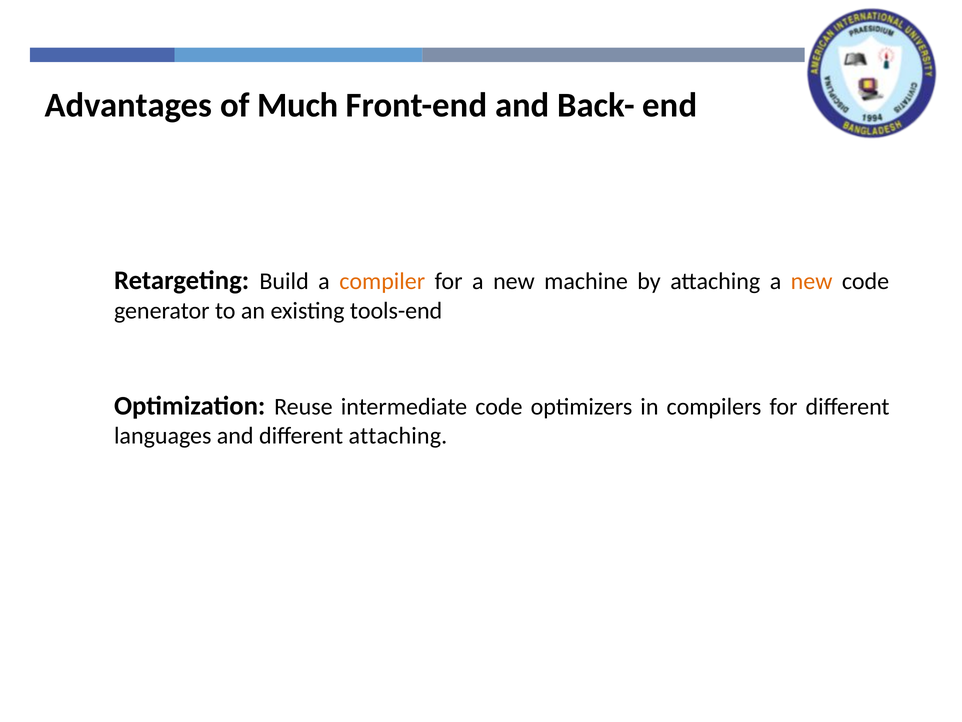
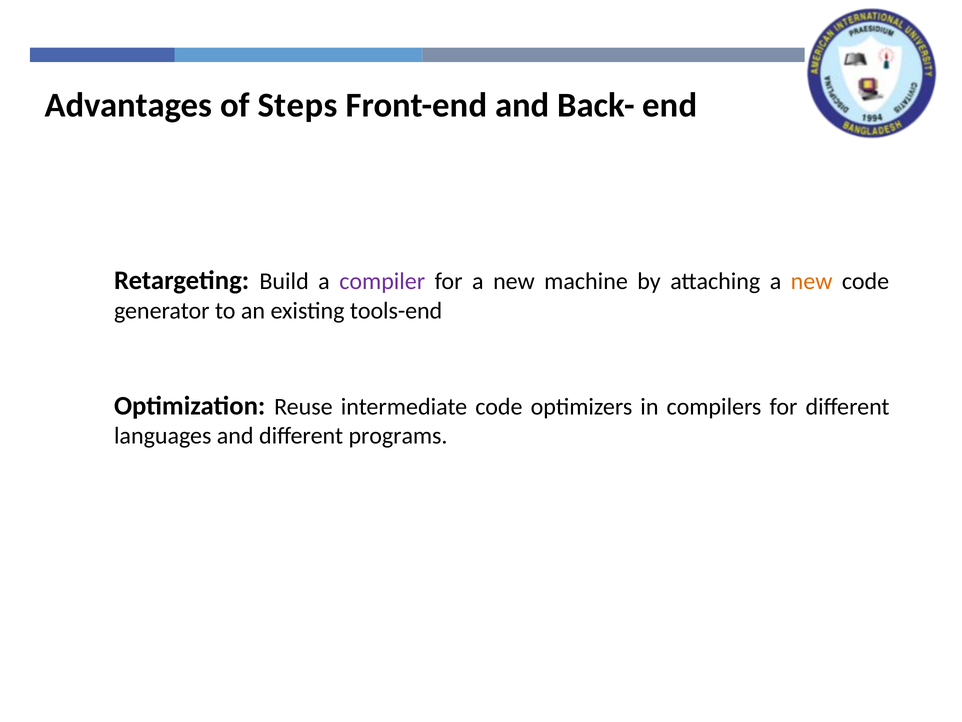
Much: Much -> Steps
compiler colour: orange -> purple
different attaching: attaching -> programs
